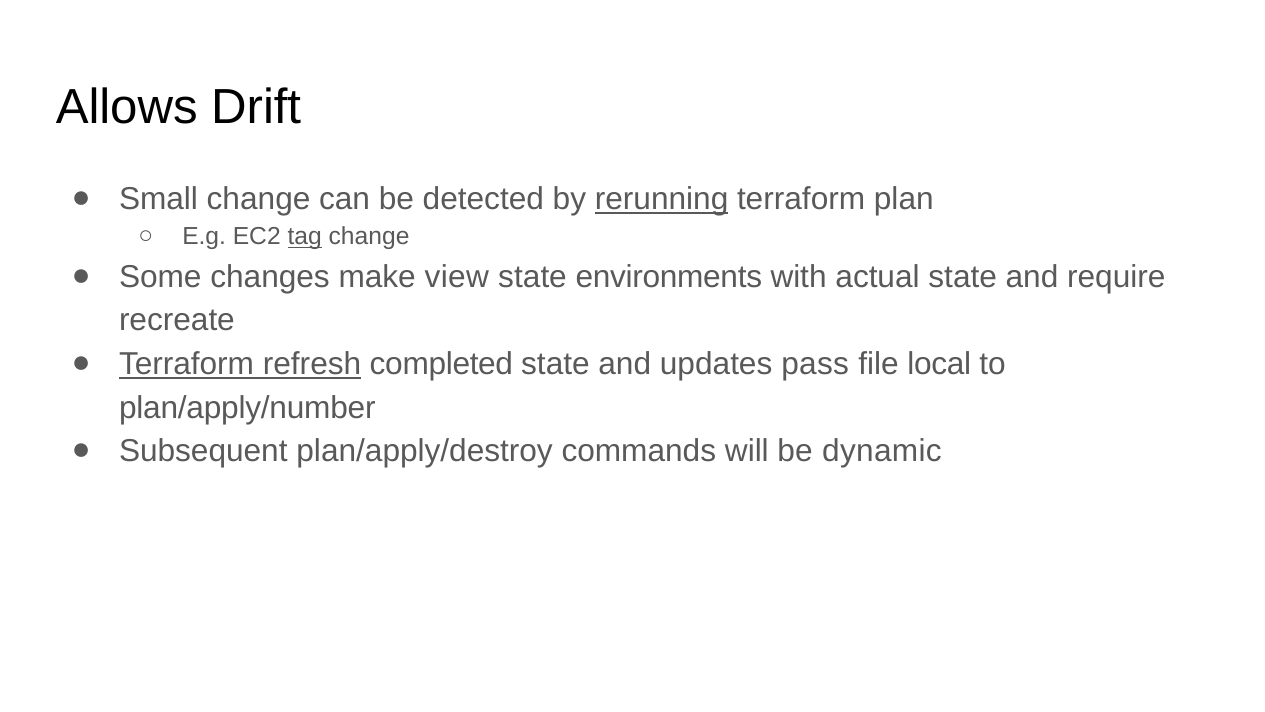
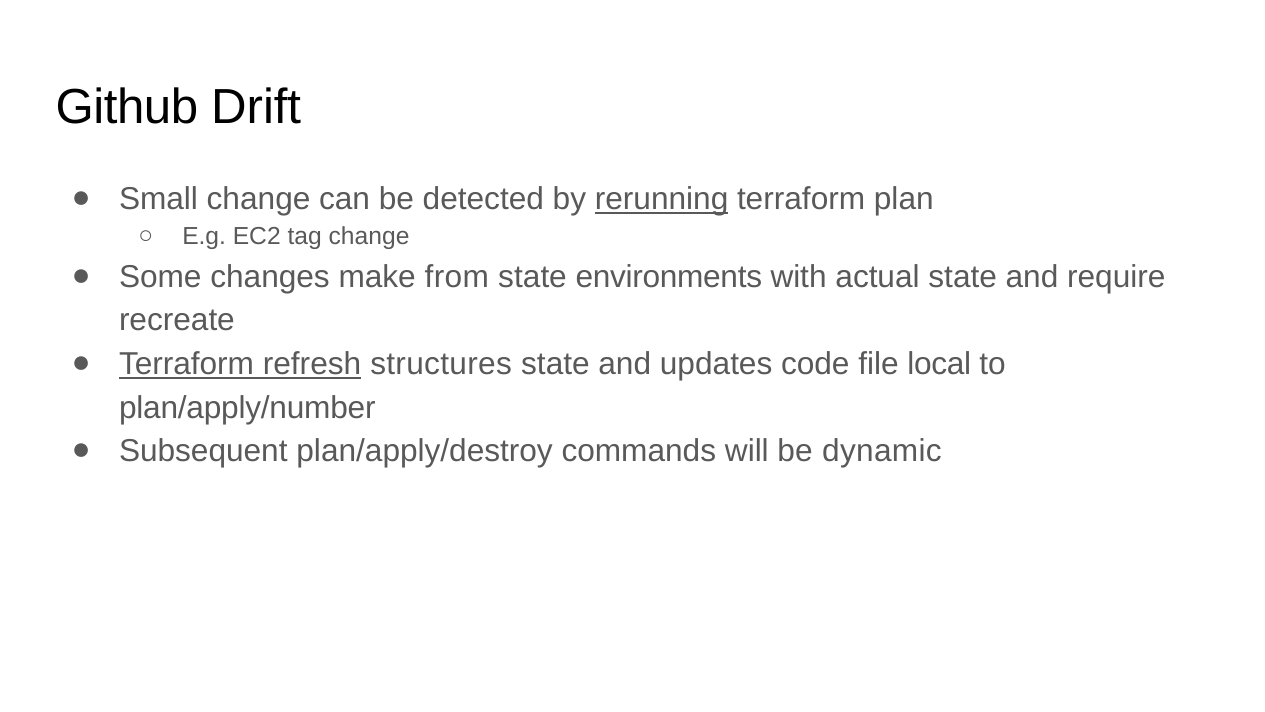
Allows: Allows -> Github
tag underline: present -> none
view: view -> from
completed: completed -> structures
pass: pass -> code
